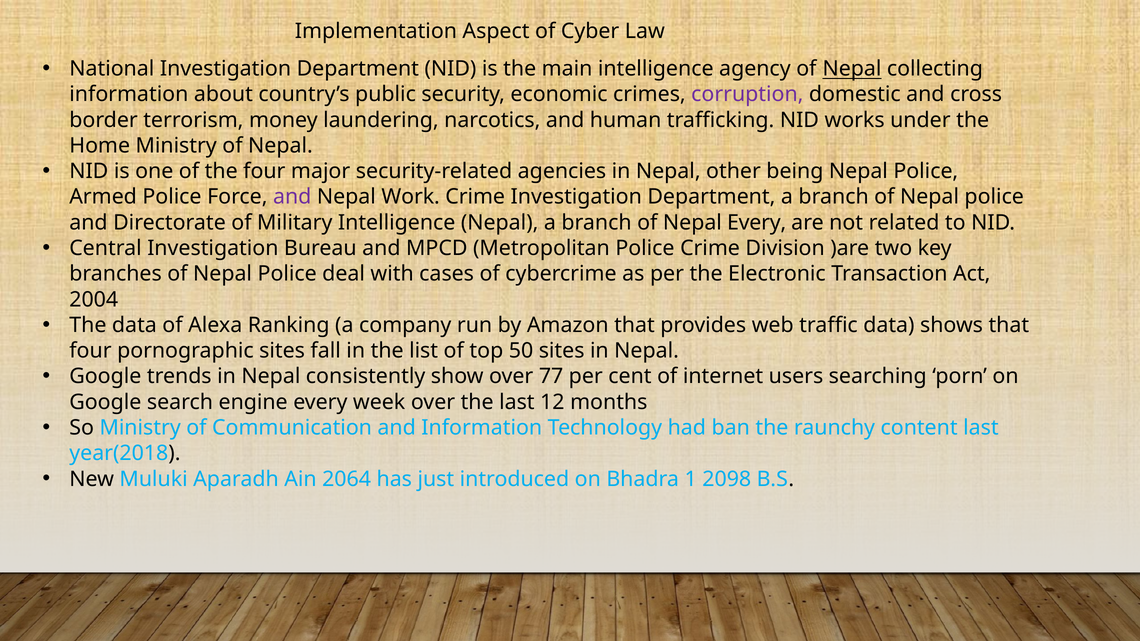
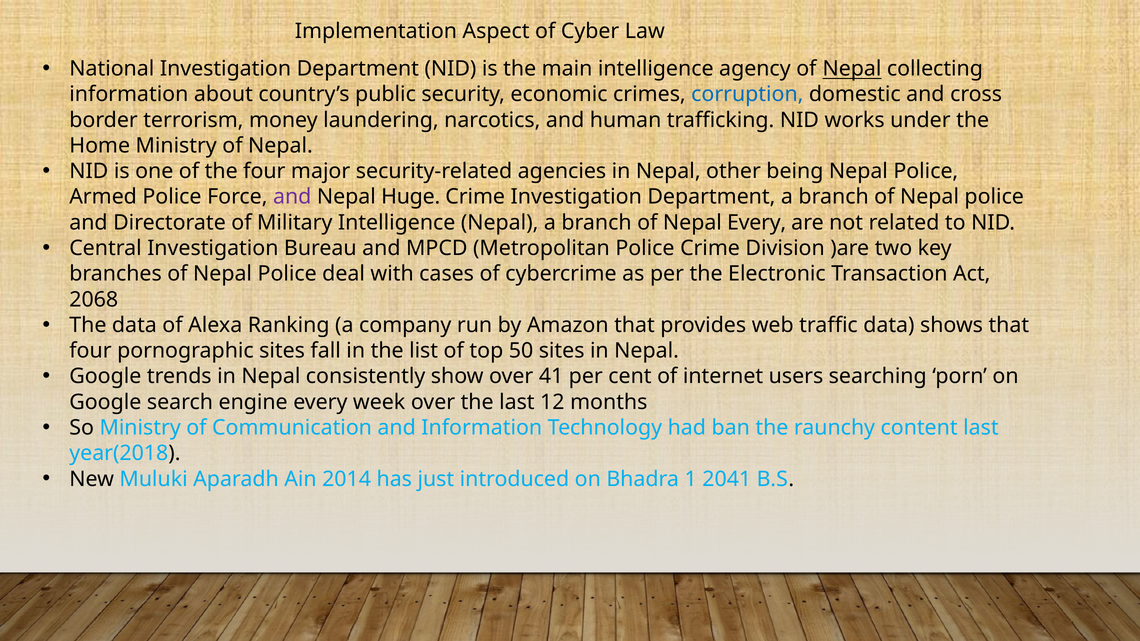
corruption colour: purple -> blue
Work: Work -> Huge
2004: 2004 -> 2068
77: 77 -> 41
2064: 2064 -> 2014
2098: 2098 -> 2041
